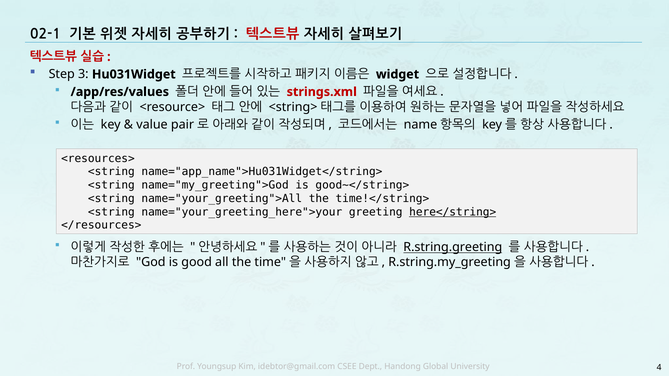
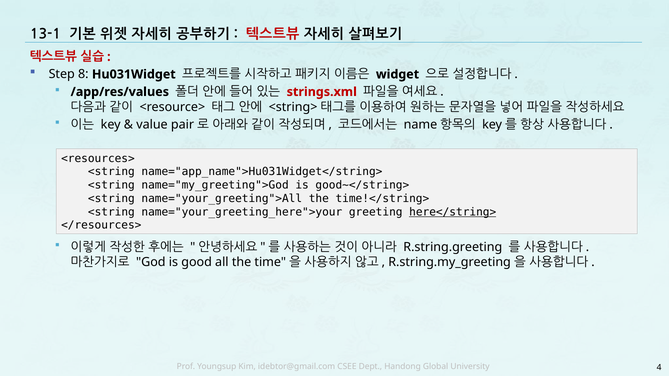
02-1: 02-1 -> 13-1
3: 3 -> 8
R.string.greeting underline: present -> none
